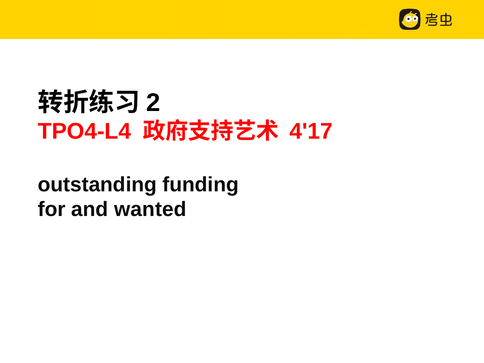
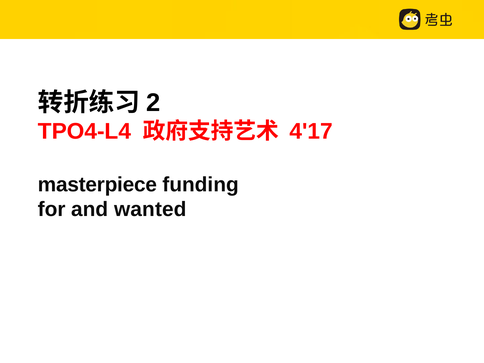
outstanding: outstanding -> masterpiece
